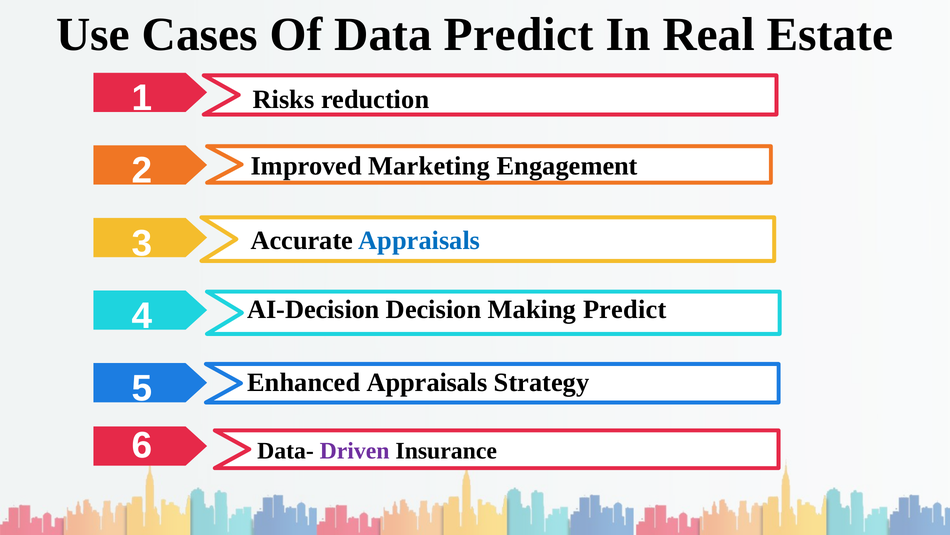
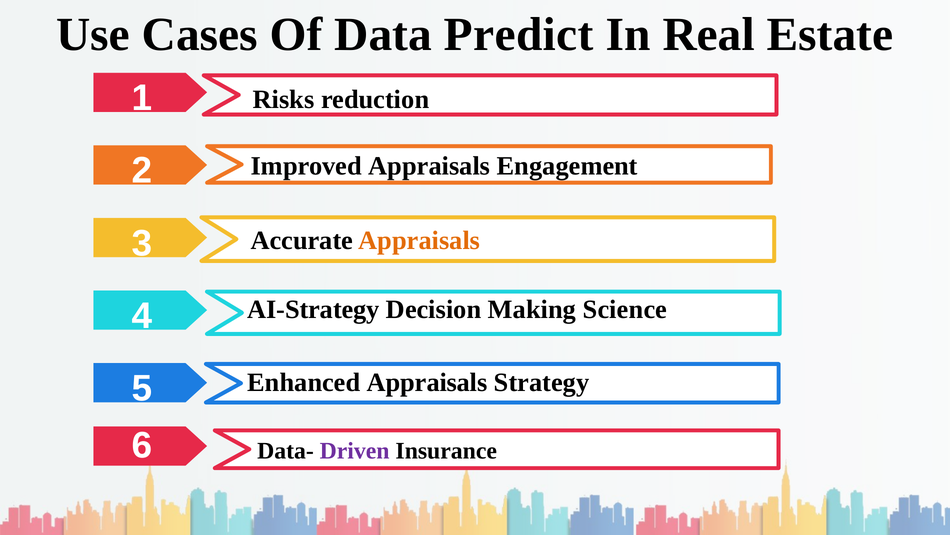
Improved Marketing: Marketing -> Appraisals
Appraisals at (419, 240) colour: blue -> orange
AI-Decision: AI-Decision -> AI-Strategy
Making Predict: Predict -> Science
